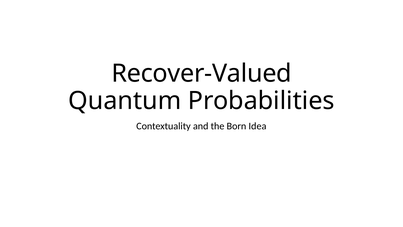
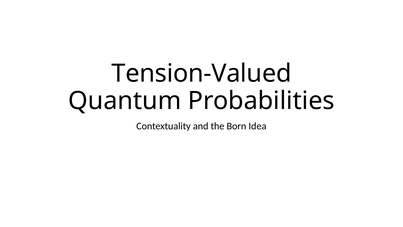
Recover-Valued: Recover-Valued -> Tension-Valued
